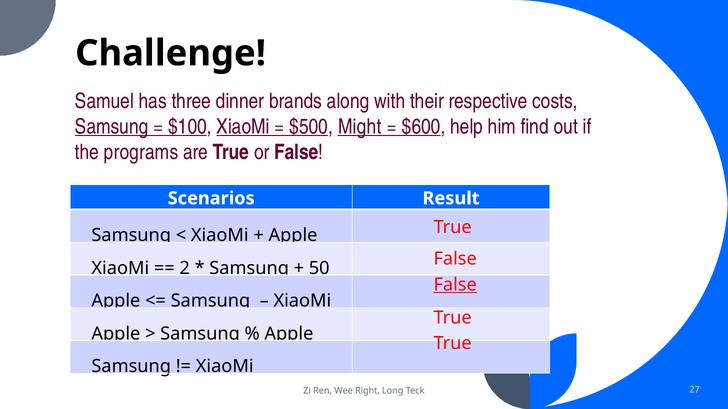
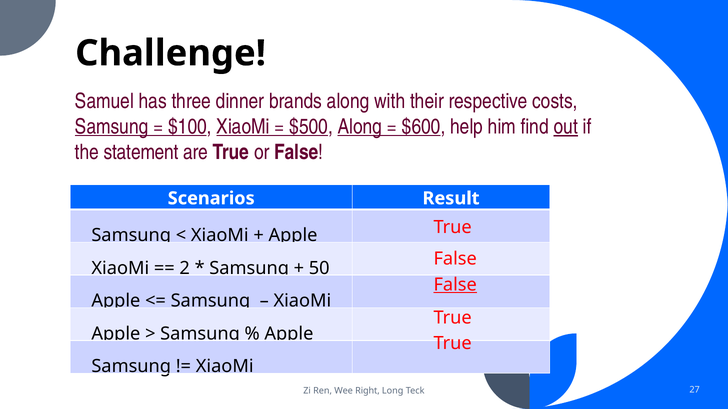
$500 Might: Might -> Along
out underline: none -> present
programs: programs -> statement
